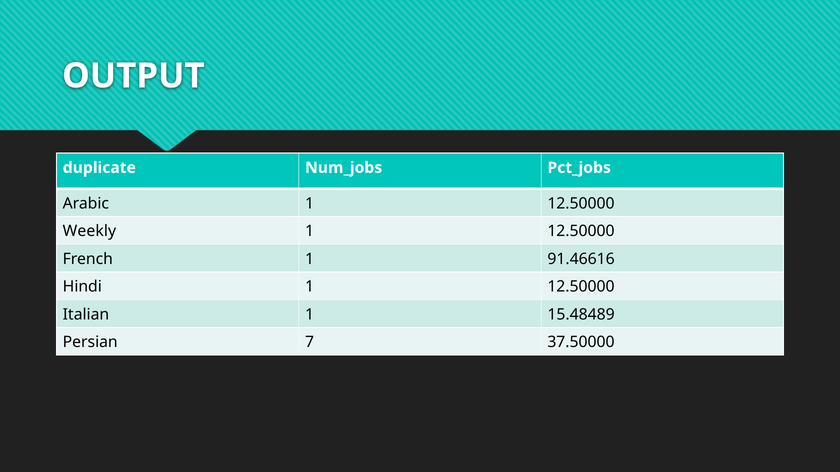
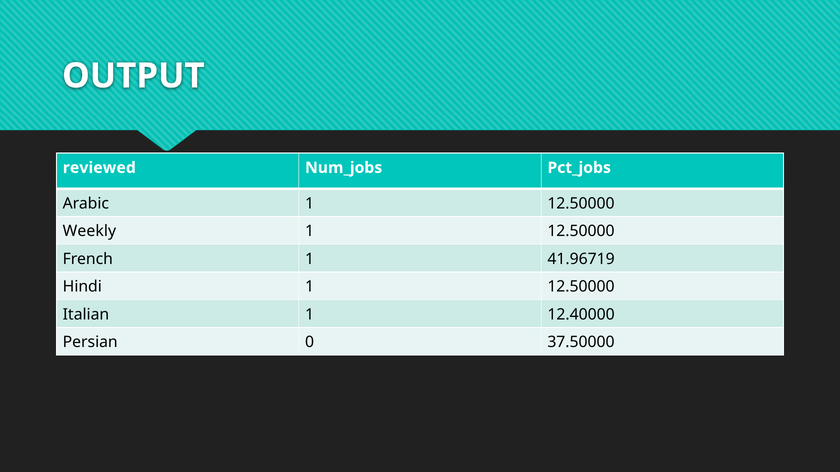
duplicate: duplicate -> reviewed
91.46616: 91.46616 -> 41.96719
15.48489: 15.48489 -> 12.40000
7: 7 -> 0
